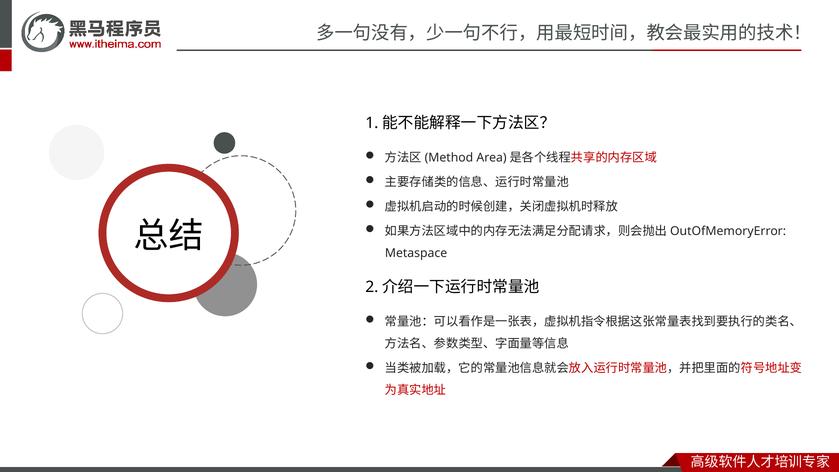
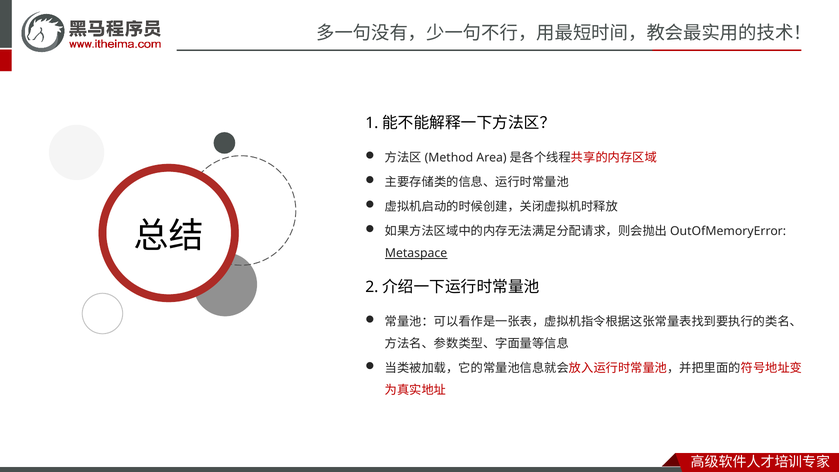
Metaspace underline: none -> present
